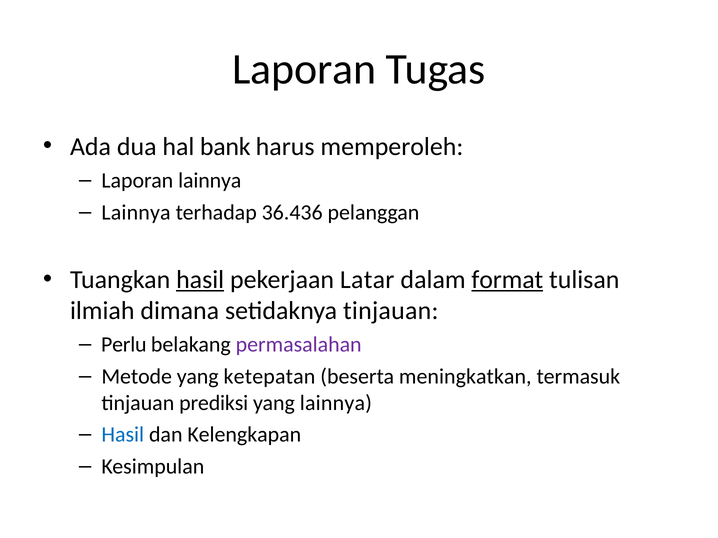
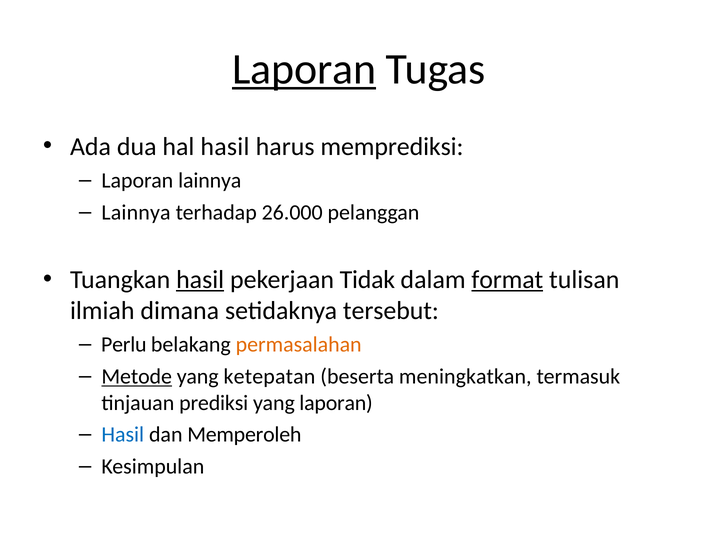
Laporan at (304, 70) underline: none -> present
hal bank: bank -> hasil
memperoleh: memperoleh -> memprediksi
36.436: 36.436 -> 26.000
Latar: Latar -> Tidak
setidaknya tinjauan: tinjauan -> tersebut
permasalahan colour: purple -> orange
Metode underline: none -> present
yang lainnya: lainnya -> laporan
Kelengkapan: Kelengkapan -> Memperoleh
